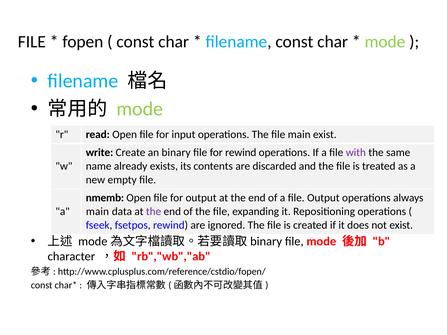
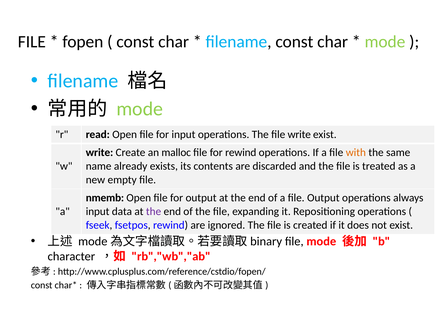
file main: main -> write
binary: binary -> malloc
with colour: purple -> orange
main at (98, 212): main -> input
